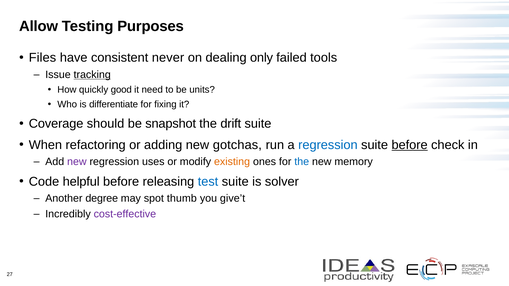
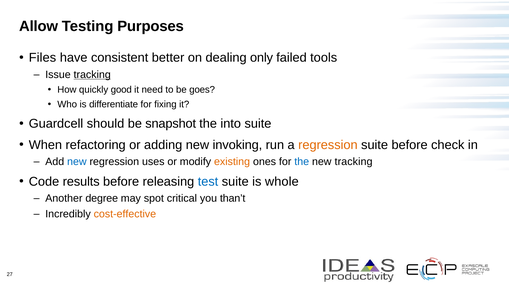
never: never -> better
units: units -> goes
Coverage: Coverage -> Guardcell
drift: drift -> into
gotchas: gotchas -> invoking
regression at (328, 145) colour: blue -> orange
before at (410, 145) underline: present -> none
new at (77, 162) colour: purple -> blue
new memory: memory -> tracking
helpful: helpful -> results
solver: solver -> whole
thumb: thumb -> critical
give’t: give’t -> than’t
cost-effective colour: purple -> orange
